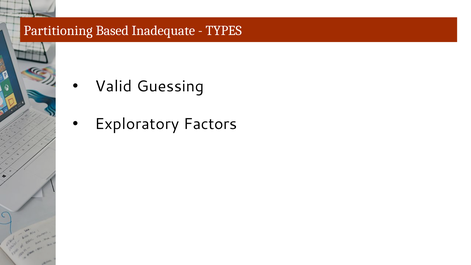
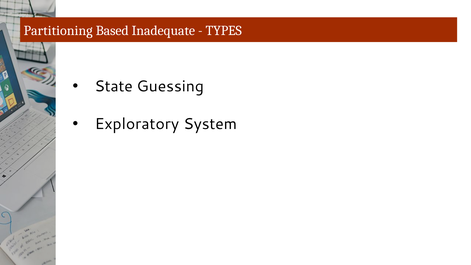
Valid: Valid -> State
Factors: Factors -> System
